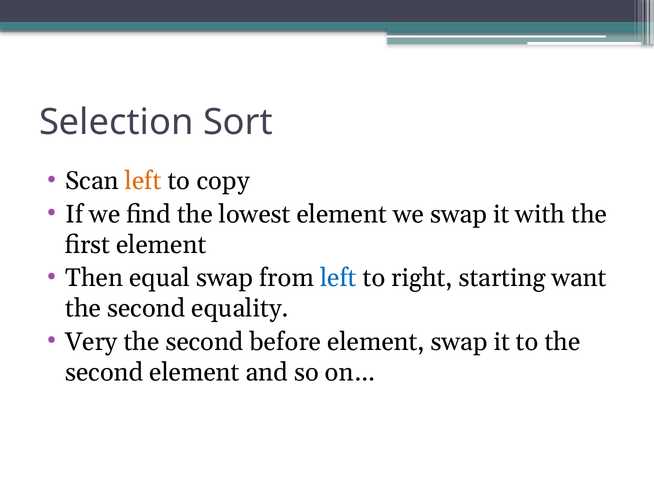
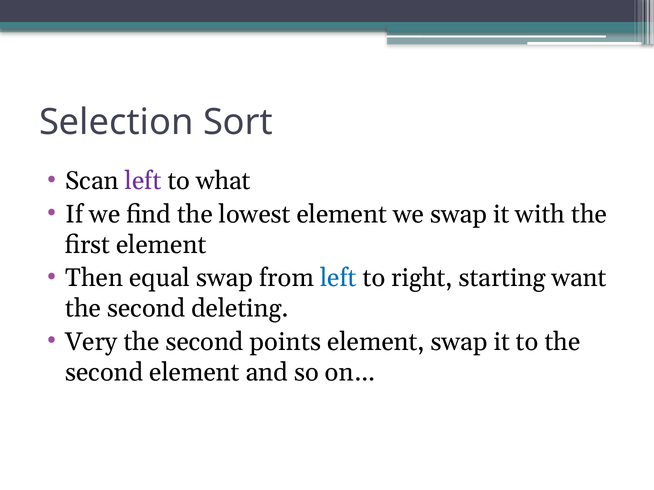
left at (143, 181) colour: orange -> purple
copy: copy -> what
equality: equality -> deleting
before: before -> points
